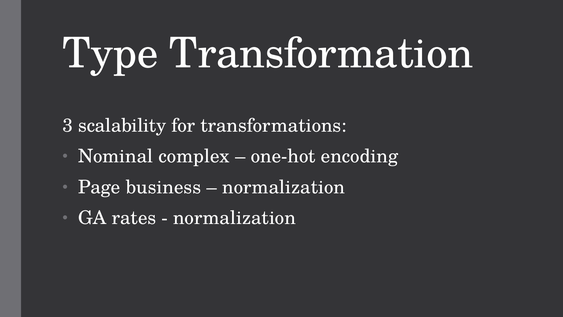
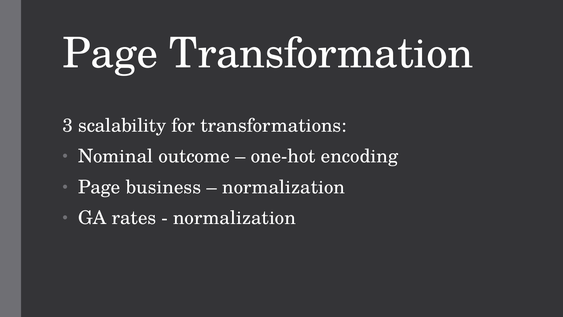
Type at (110, 53): Type -> Page
complex: complex -> outcome
